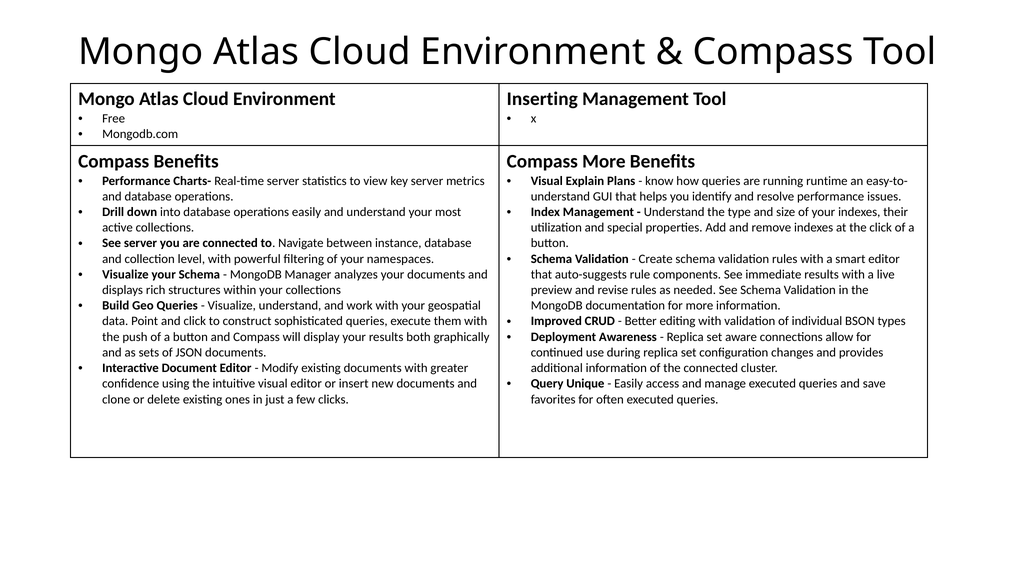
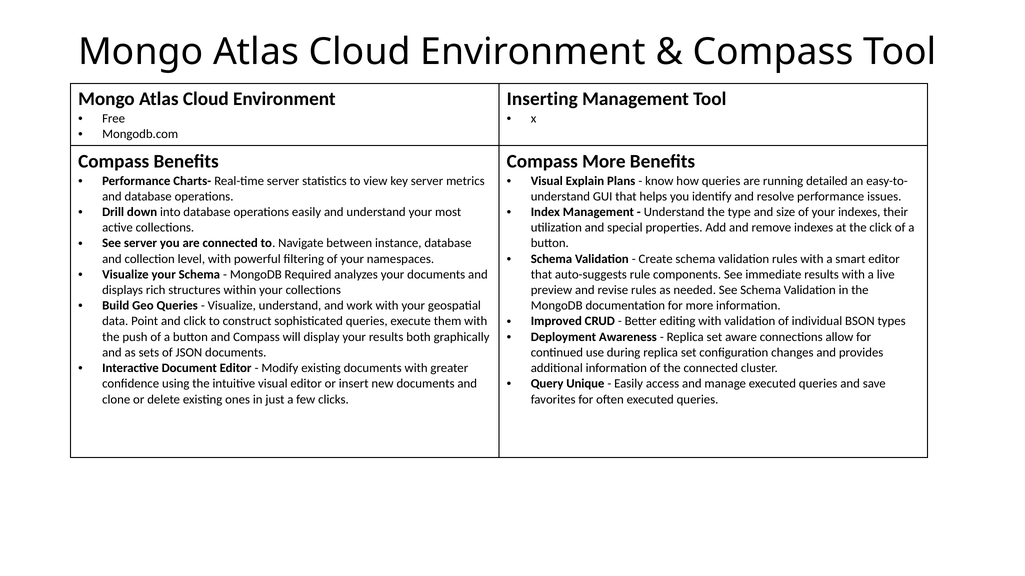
runtime: runtime -> detailed
Manager: Manager -> Required
